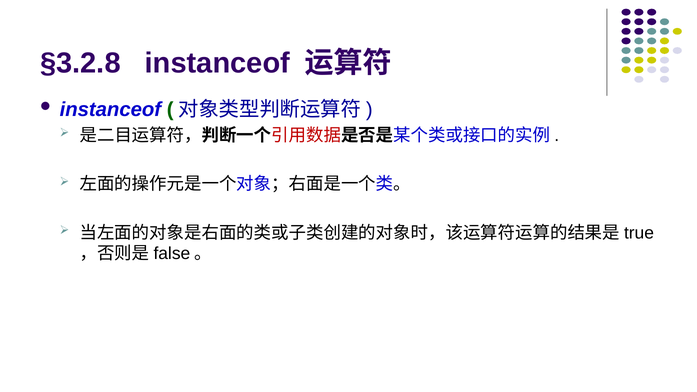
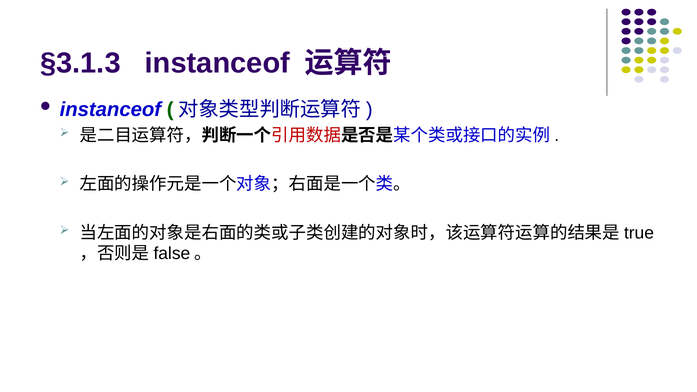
§3.2.8: §3.2.8 -> §3.1.3
